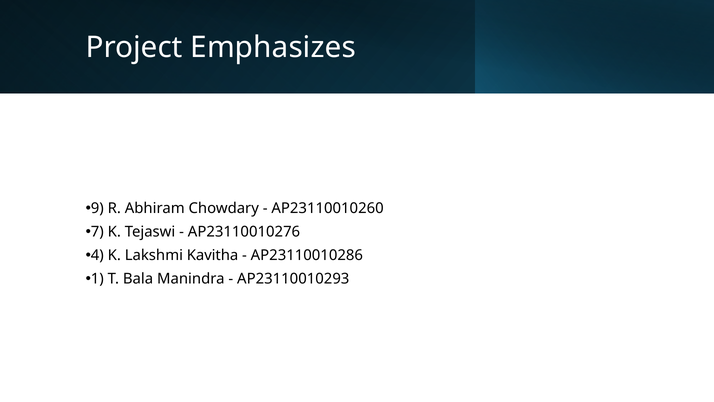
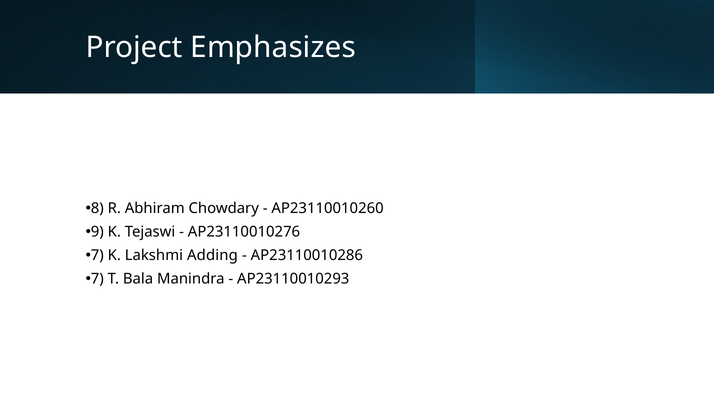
9: 9 -> 8
7: 7 -> 9
4 at (97, 255): 4 -> 7
Kavitha: Kavitha -> Adding
1 at (97, 279): 1 -> 7
